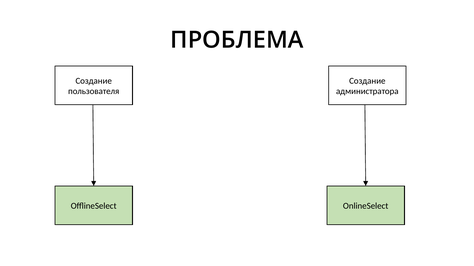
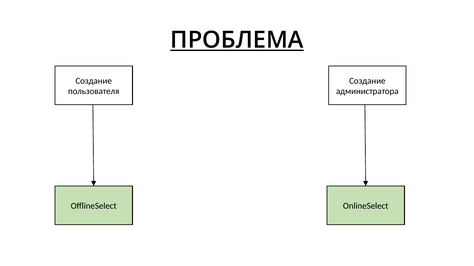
ПРОБЛЕМА underline: none -> present
